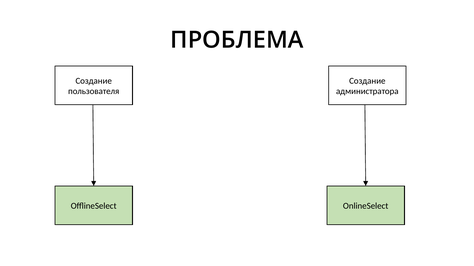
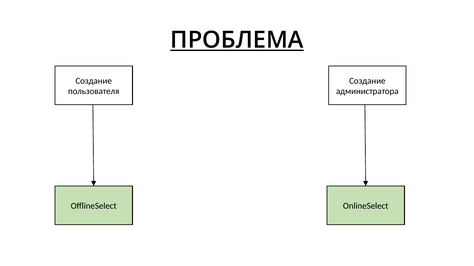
ПРОБЛЕМА underline: none -> present
